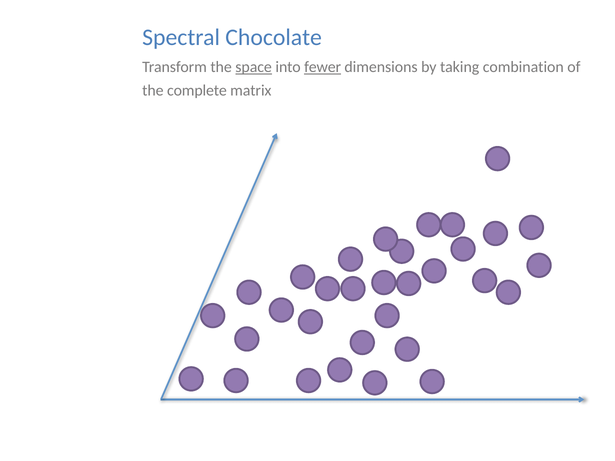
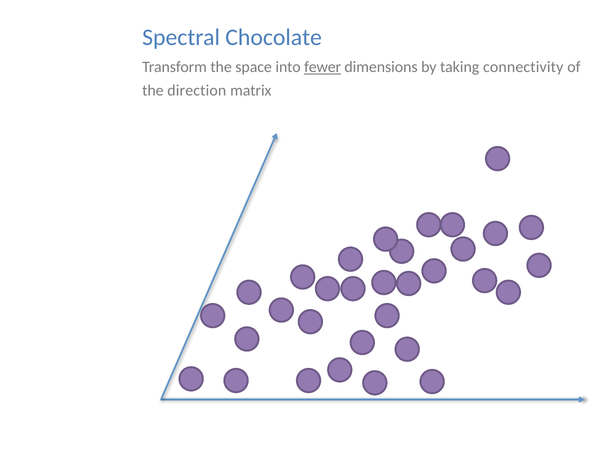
space underline: present -> none
combination: combination -> connectivity
complete: complete -> direction
